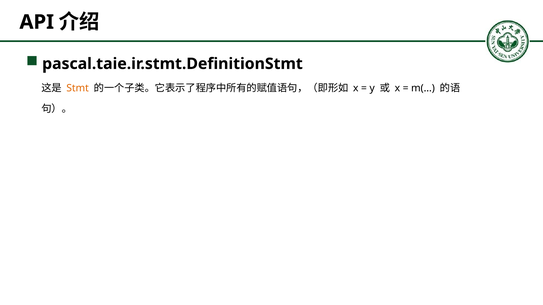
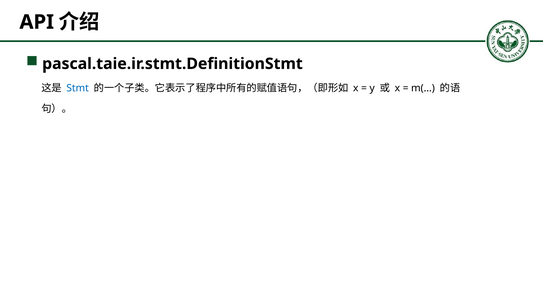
Stmt colour: orange -> blue
